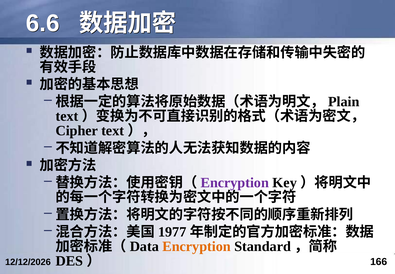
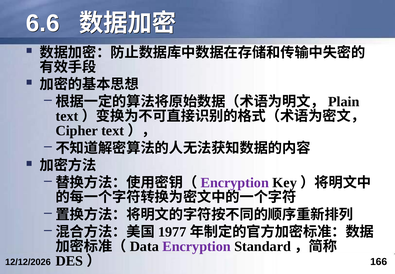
Encryption at (197, 246) colour: orange -> purple
